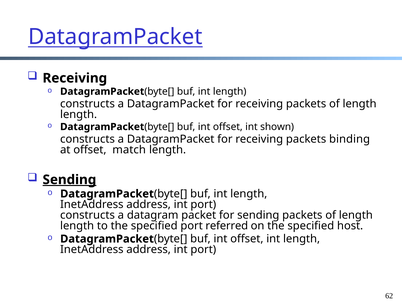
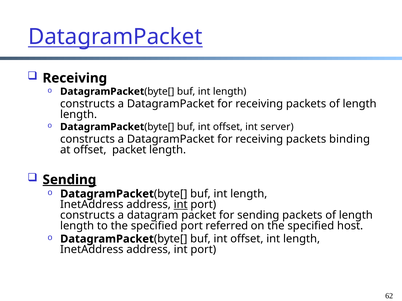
shown: shown -> server
offset match: match -> packet
int at (181, 205) underline: none -> present
